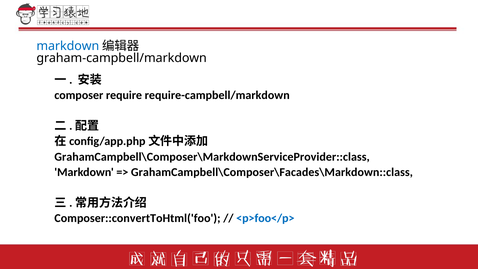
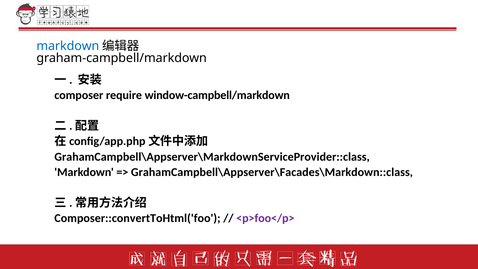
require-campbell/markdown: require-campbell/markdown -> window-campbell/markdown
GrahamCampbell\Composer\MarkdownServiceProvider::class: GrahamCampbell\Composer\MarkdownServiceProvider::class -> GrahamCampbell\Appserver\MarkdownServiceProvider::class
GrahamCampbell\Composer\Facades\Markdown::class: GrahamCampbell\Composer\Facades\Markdown::class -> GrahamCampbell\Appserver\Facades\Markdown::class
<p>foo</p> colour: blue -> purple
